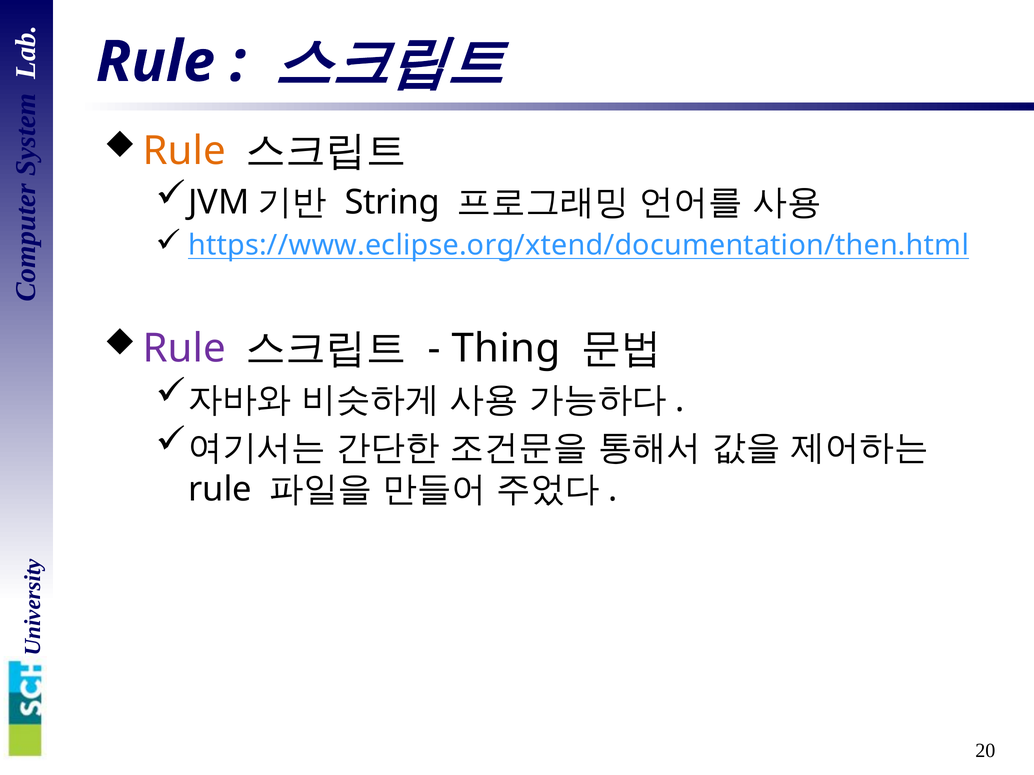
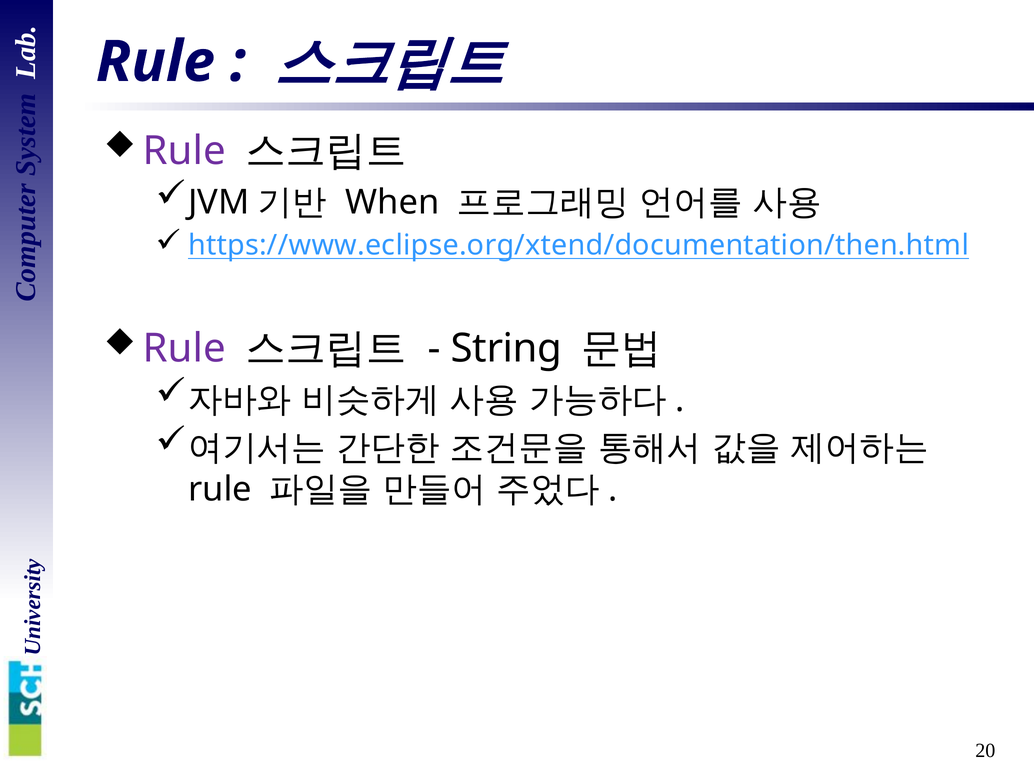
Rule at (184, 151) colour: orange -> purple
String: String -> When
Thing: Thing -> String
